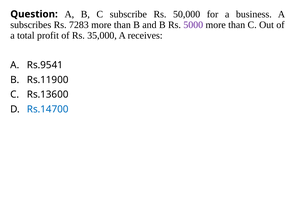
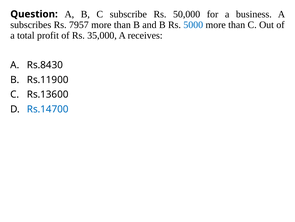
7283: 7283 -> 7957
5000 colour: purple -> blue
Rs.9541: Rs.9541 -> Rs.8430
